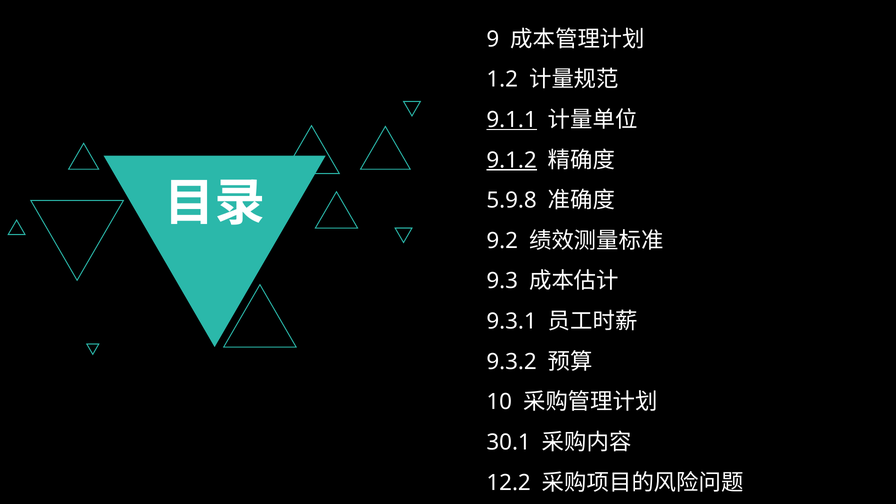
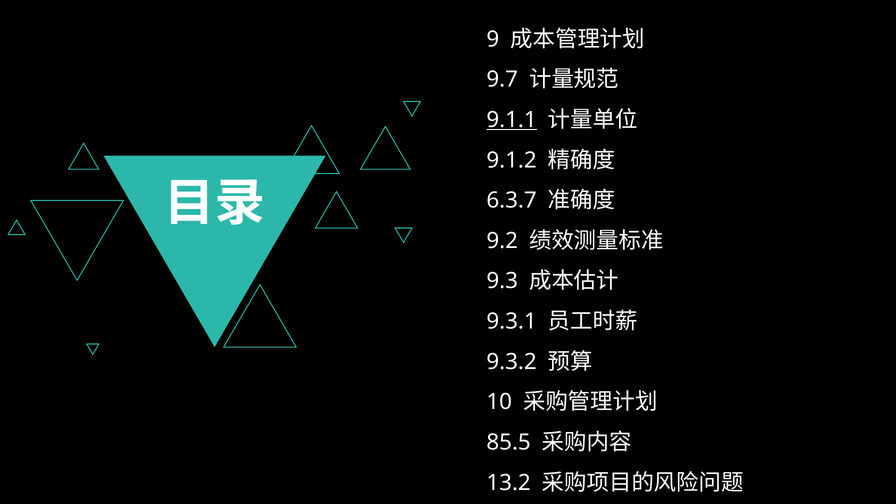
1.2: 1.2 -> 9.7
9.1.2 underline: present -> none
5.9.8: 5.9.8 -> 6.3.7
30.1: 30.1 -> 85.5
12.2: 12.2 -> 13.2
